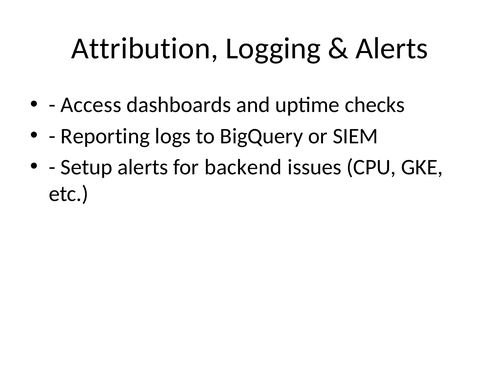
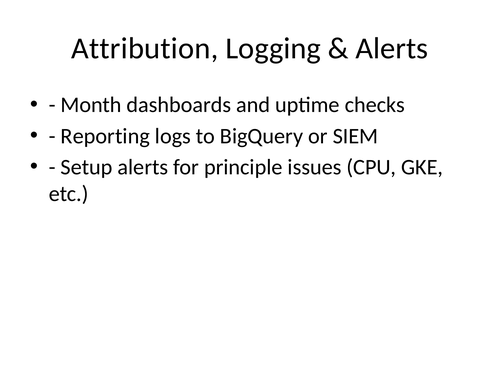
Access: Access -> Month
backend: backend -> principle
